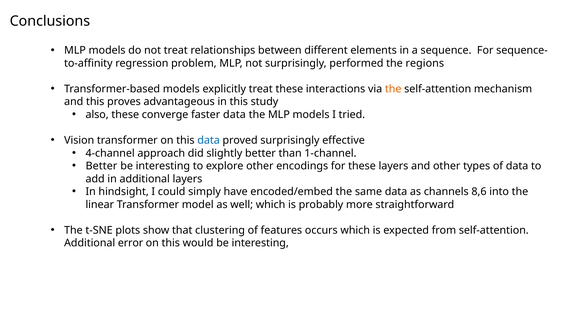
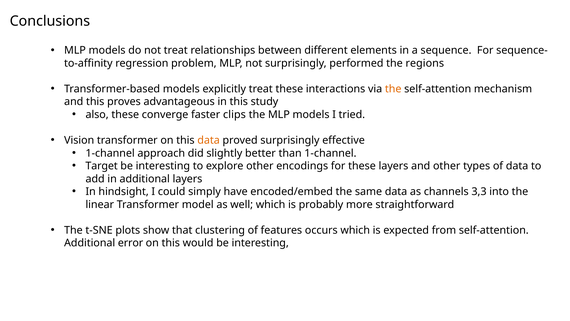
faster data: data -> clips
data at (209, 140) colour: blue -> orange
4-channel at (110, 153): 4-channel -> 1-channel
Better at (101, 166): Better -> Target
8,6: 8,6 -> 3,3
